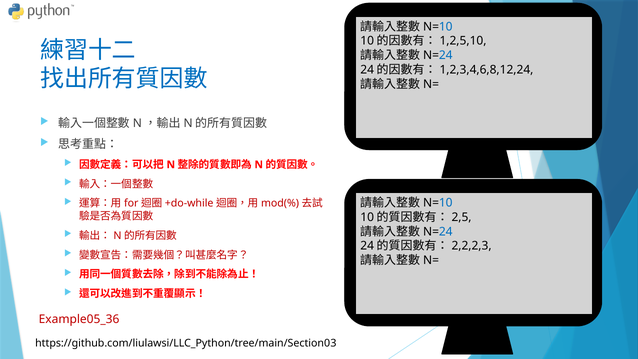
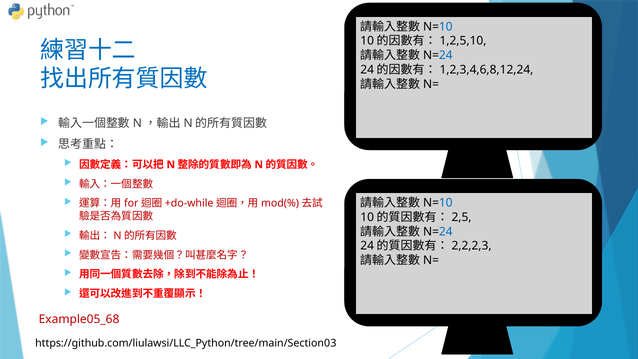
Example05_36: Example05_36 -> Example05_68
